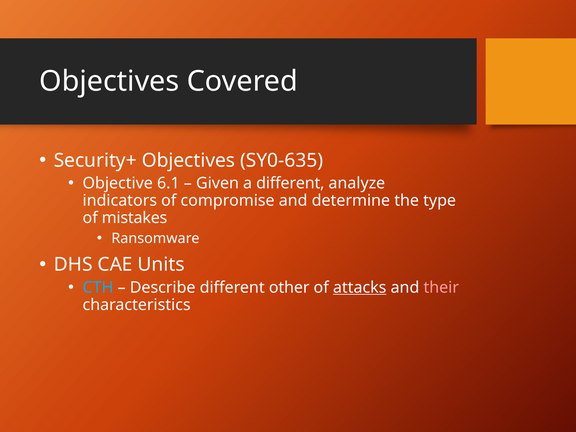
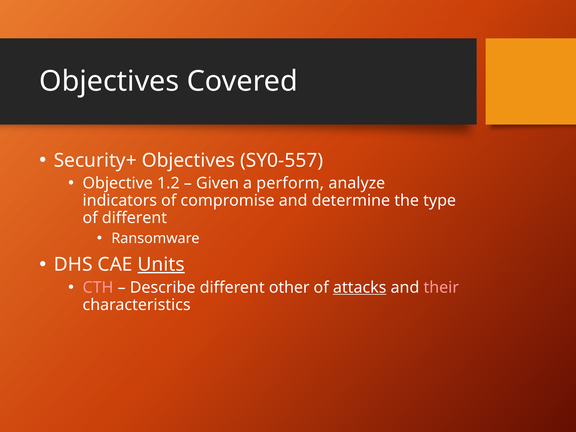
SY0-635: SY0-635 -> SY0-557
6.1: 6.1 -> 1.2
a different: different -> perform
of mistakes: mistakes -> different
Units underline: none -> present
CTH colour: light blue -> pink
